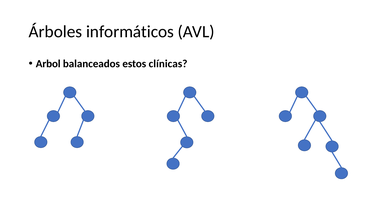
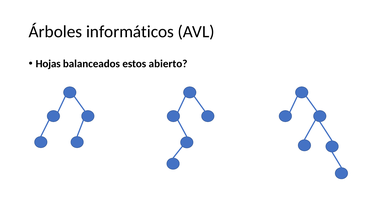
Arbol: Arbol -> Hojas
clínicas: clínicas -> abierto
